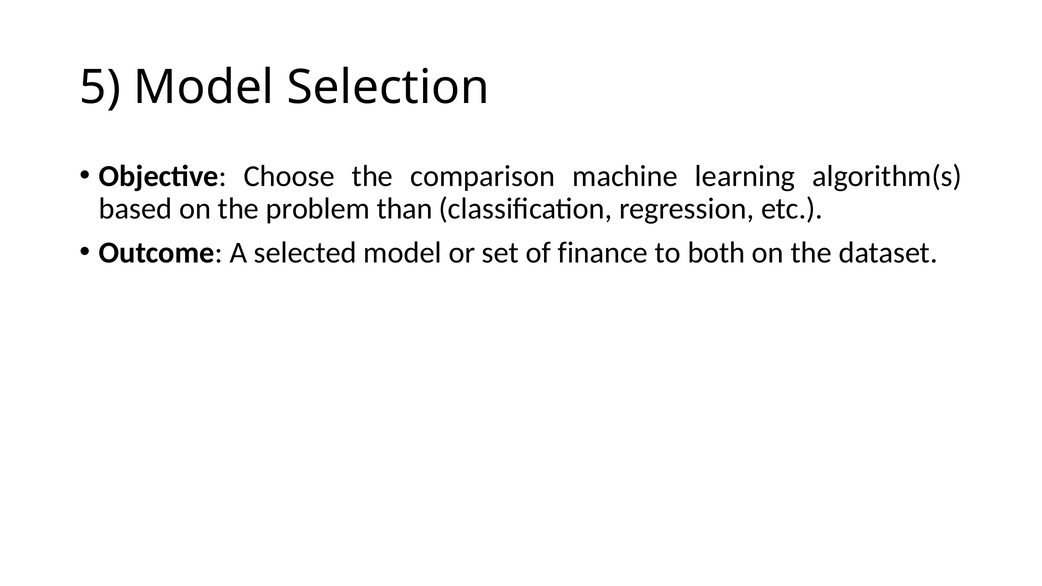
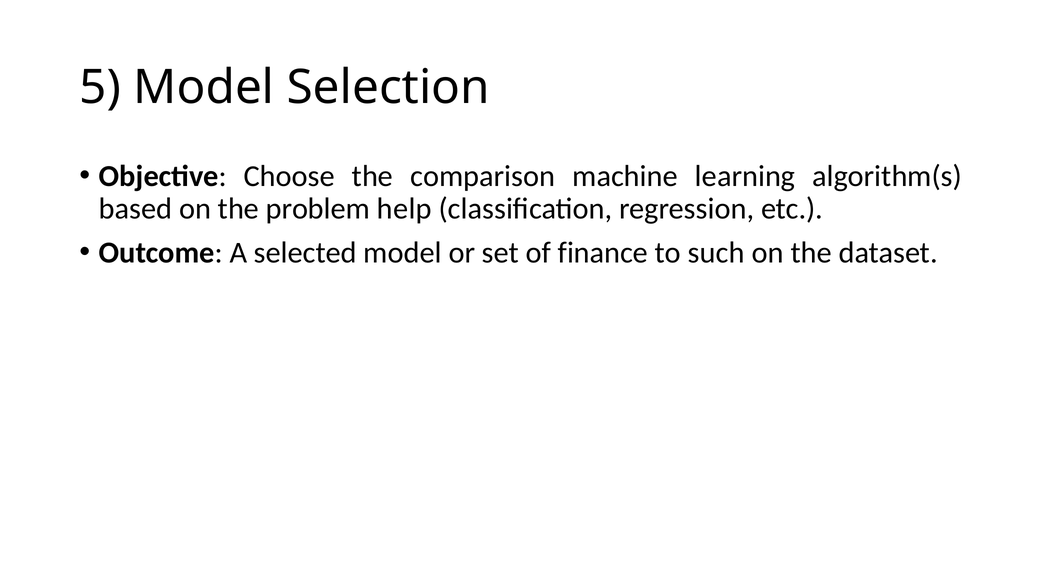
than: than -> help
both: both -> such
